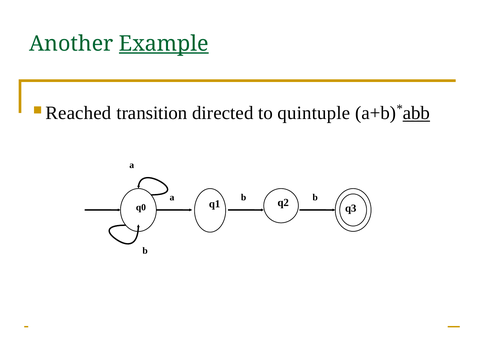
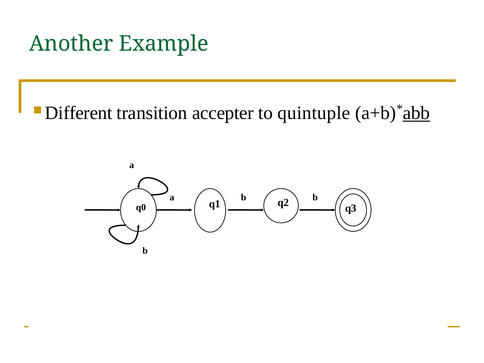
Example underline: present -> none
Reached: Reached -> Different
directed: directed -> accepter
